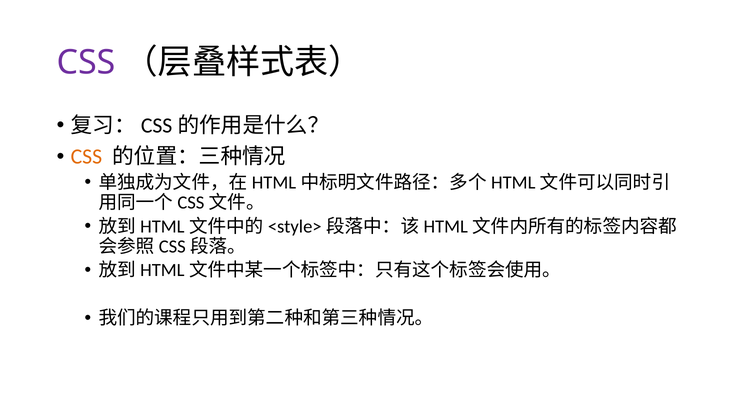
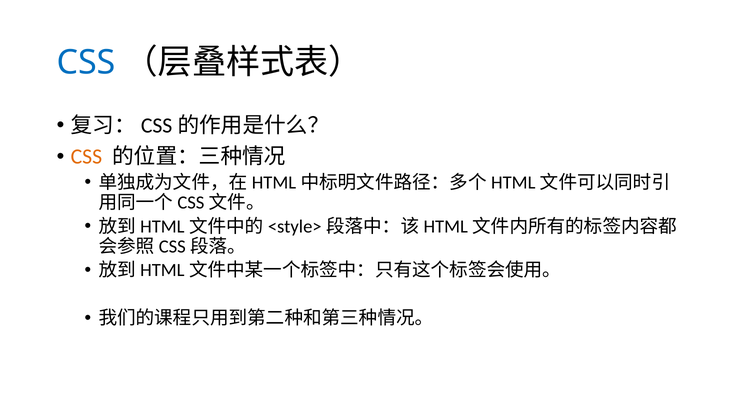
CSS at (86, 62) colour: purple -> blue
